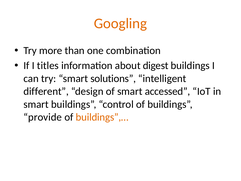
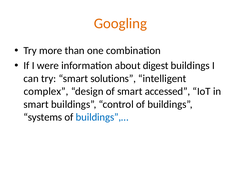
titles: titles -> were
different: different -> complex
provide: provide -> systems
buildings”,… colour: orange -> blue
